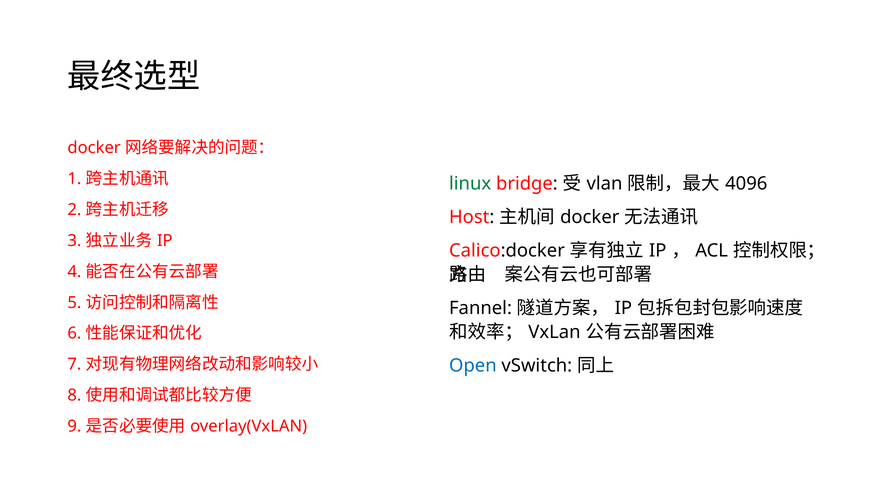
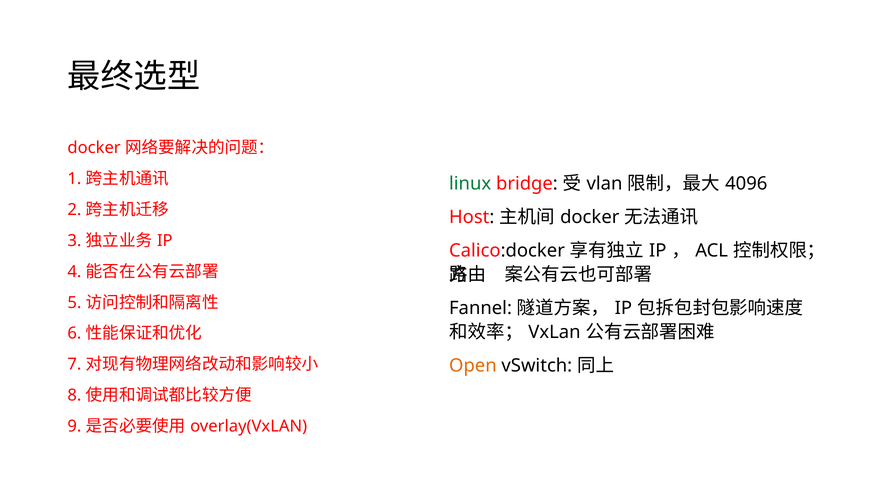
Open colour: blue -> orange
